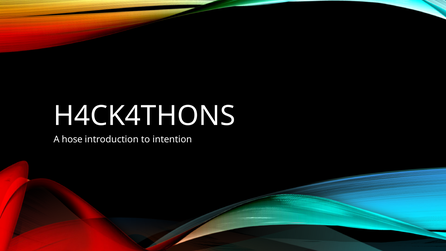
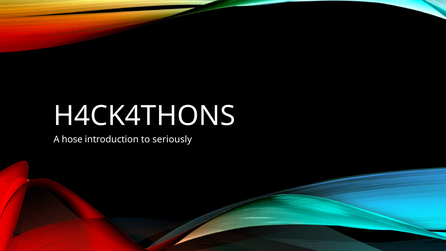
intention: intention -> seriously
